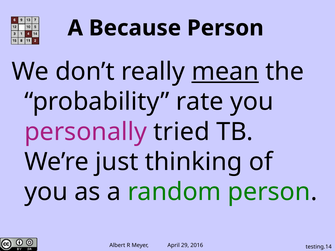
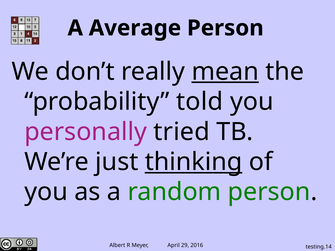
Because: Because -> Average
rate: rate -> told
thinking underline: none -> present
